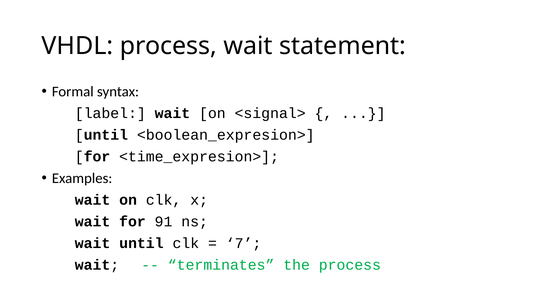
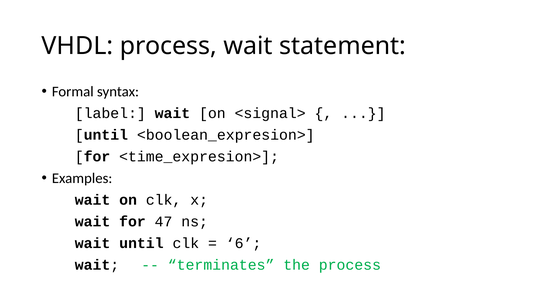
91: 91 -> 47
7: 7 -> 6
